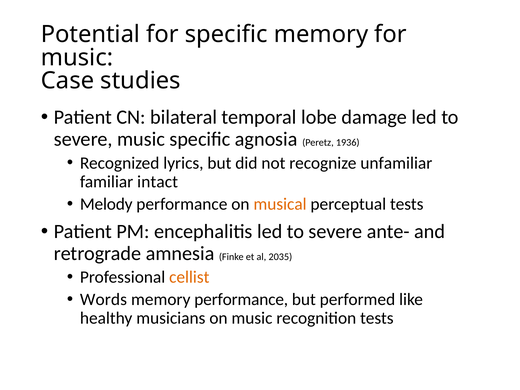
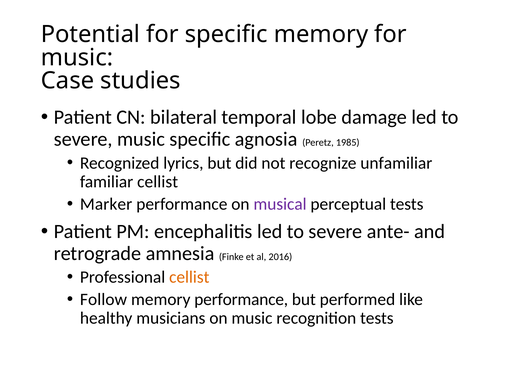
1936: 1936 -> 1985
familiar intact: intact -> cellist
Melody: Melody -> Marker
musical colour: orange -> purple
2035: 2035 -> 2016
Words: Words -> Follow
